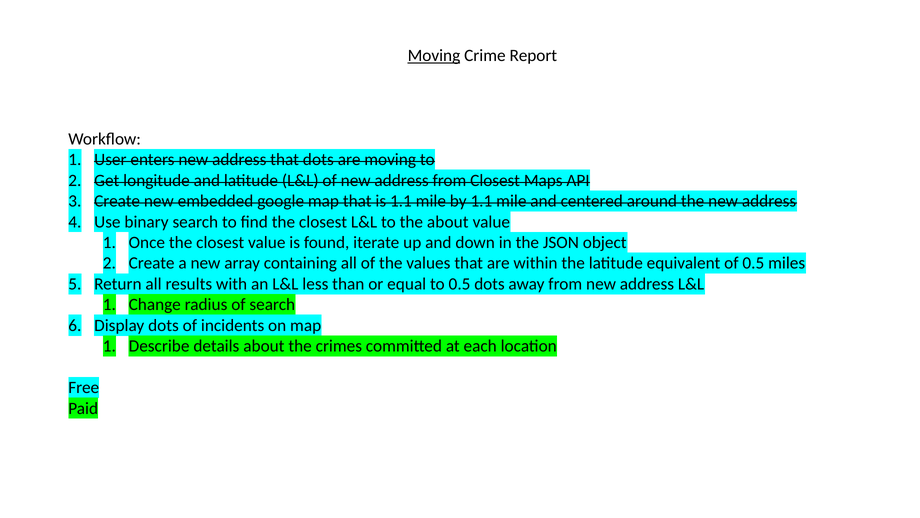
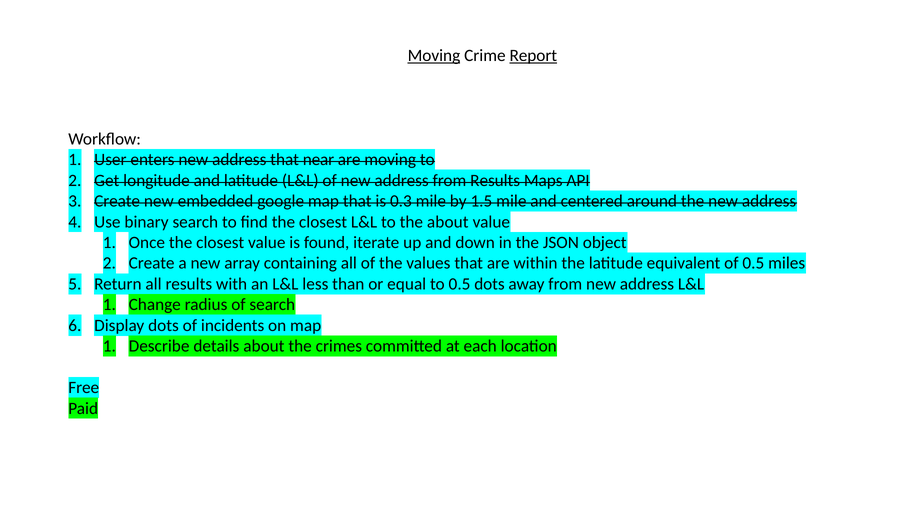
Report underline: none -> present
that dots: dots -> near
from Closest: Closest -> Results
is 1.1: 1.1 -> 0.3
by 1.1: 1.1 -> 1.5
